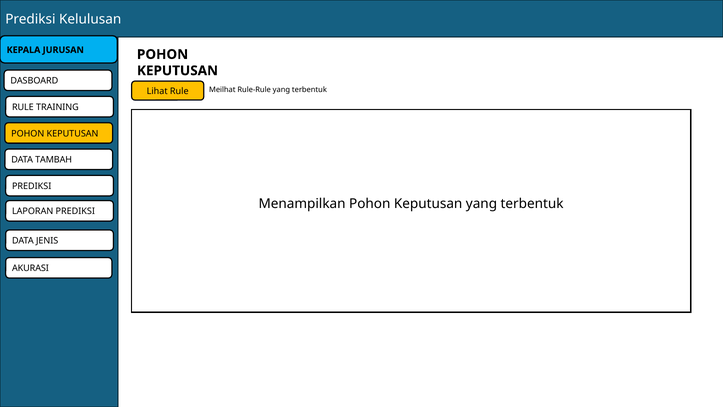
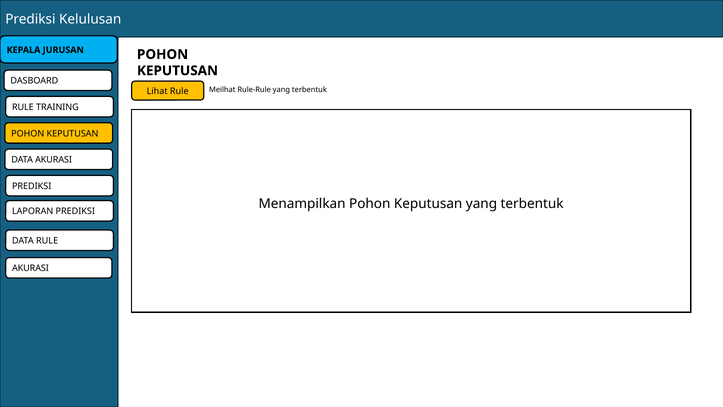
DATA TAMBAH: TAMBAH -> AKURASI
DATA JENIS: JENIS -> RULE
